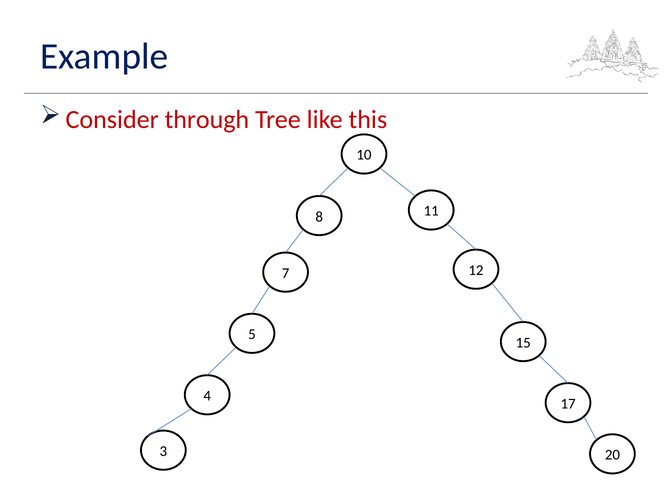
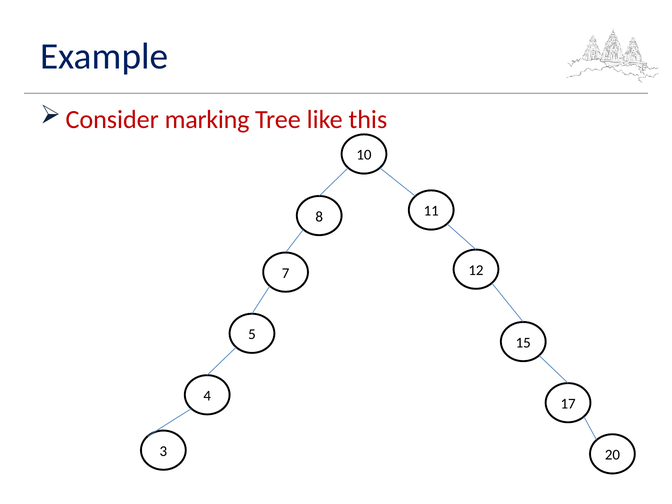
through: through -> marking
